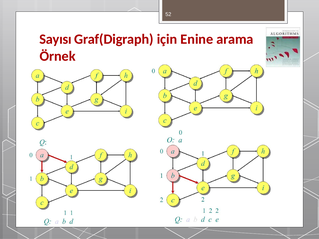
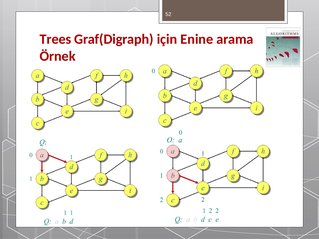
Sayısı: Sayısı -> Trees
